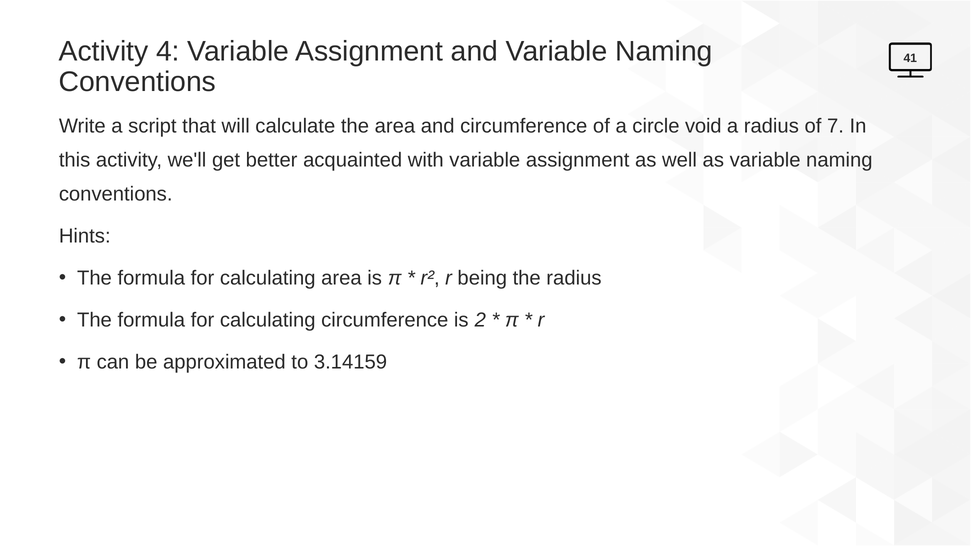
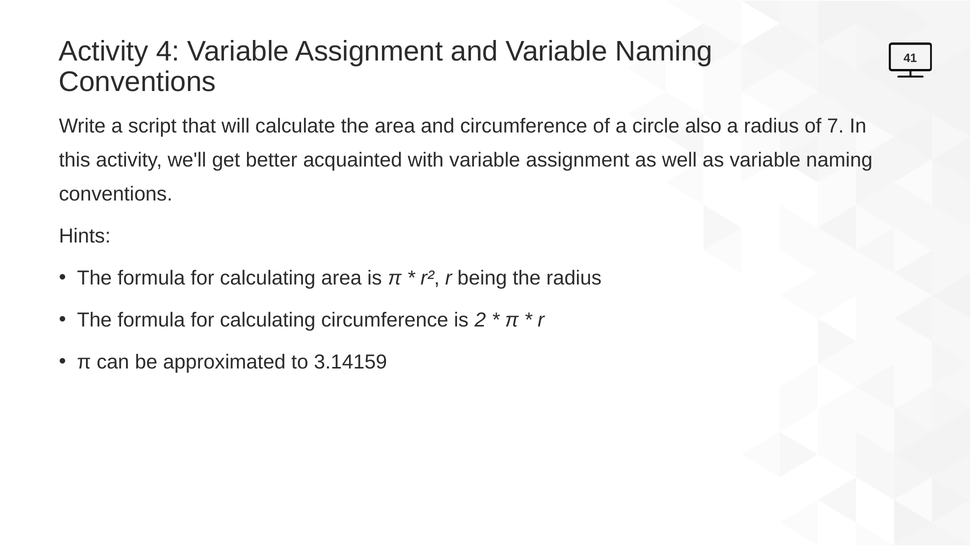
void: void -> also
